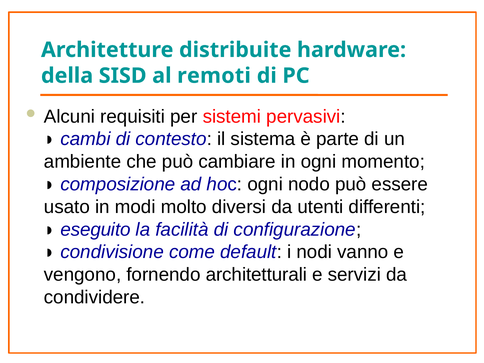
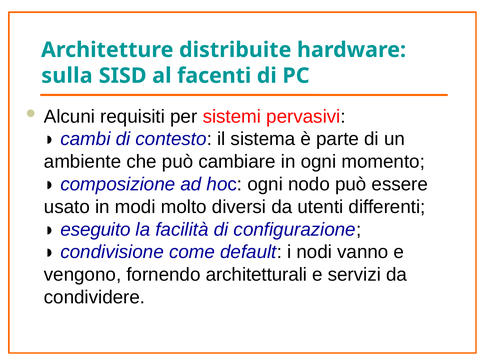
della: della -> sulla
remoti: remoti -> facenti
